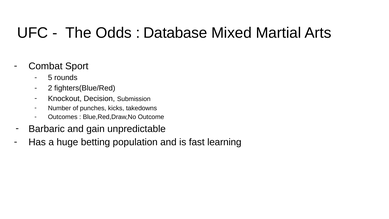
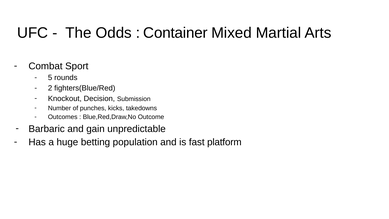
Database: Database -> Container
learning: learning -> platform
